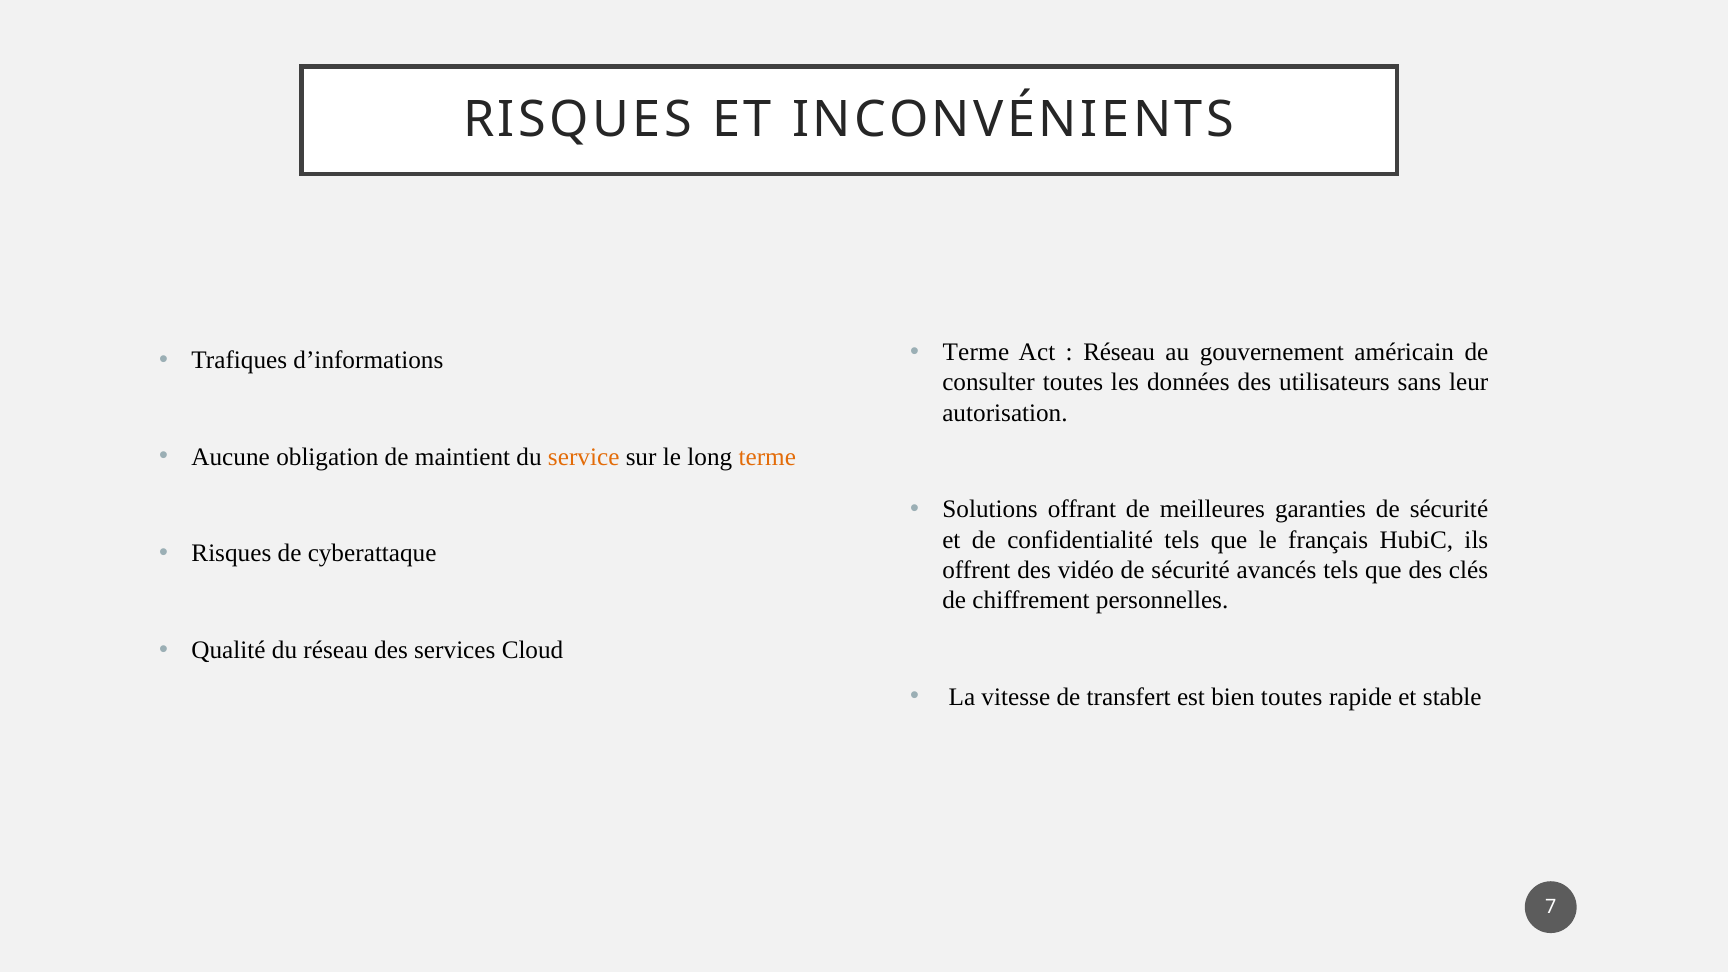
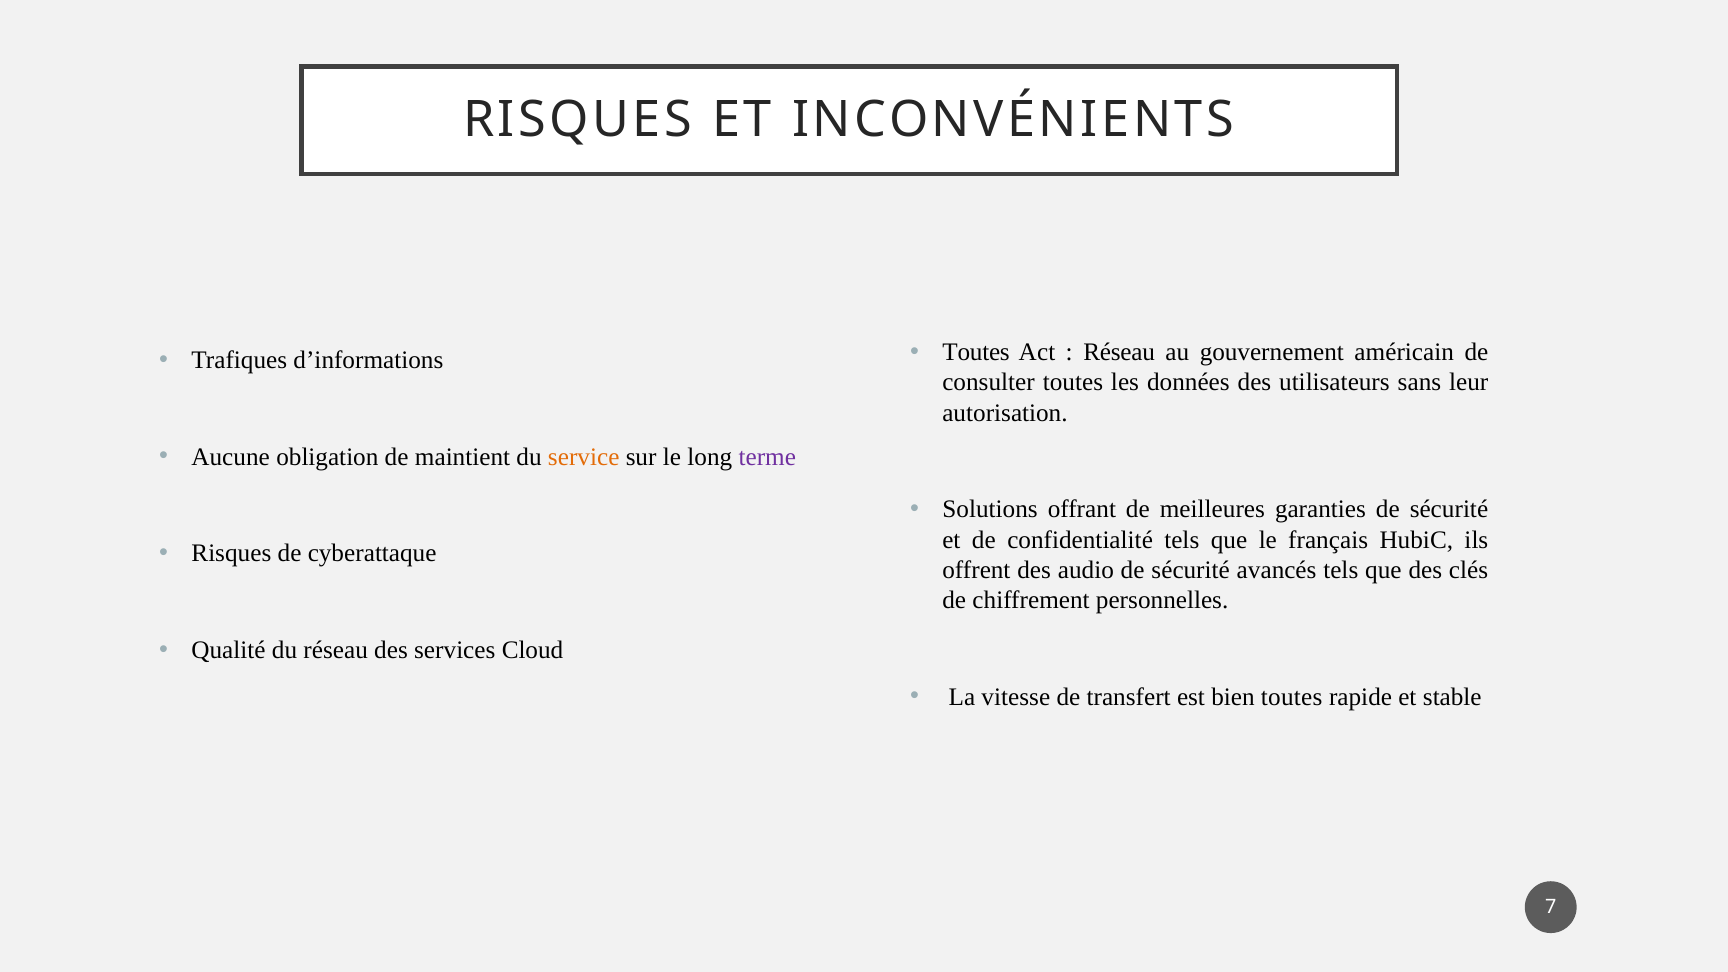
Terme at (976, 352): Terme -> Toutes
terme at (767, 457) colour: orange -> purple
vidéo: vidéo -> audio
